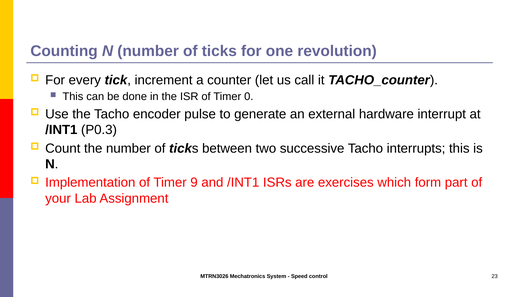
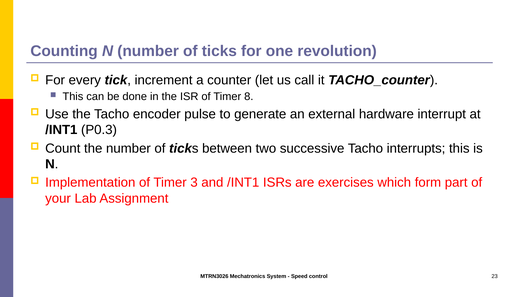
0: 0 -> 8
9: 9 -> 3
